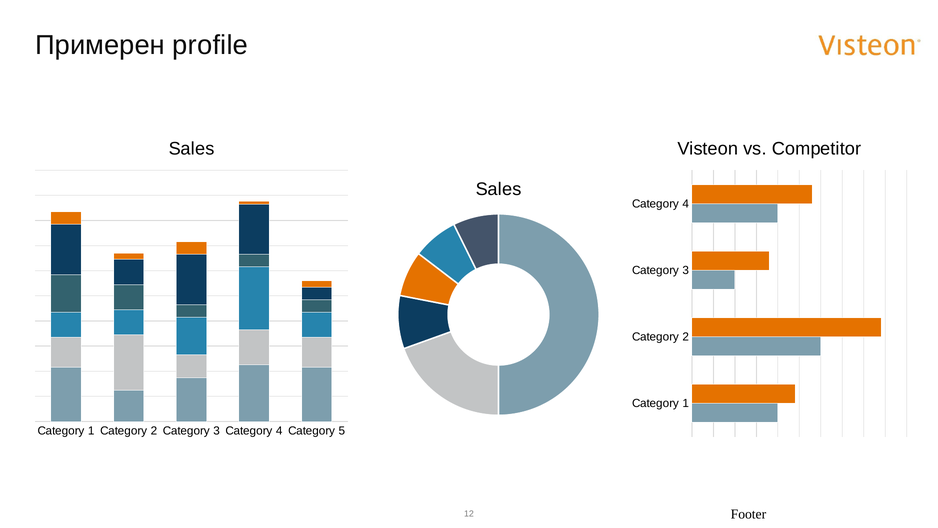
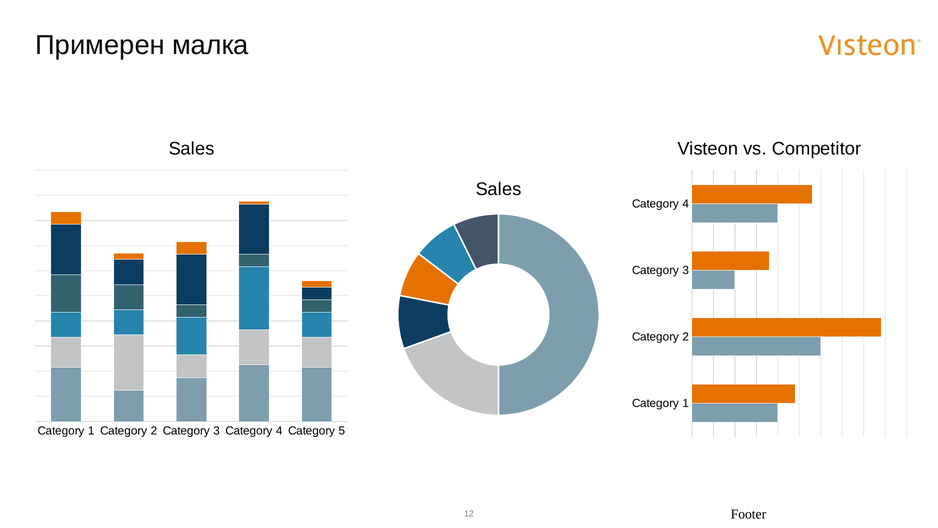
profile: profile -> малка
